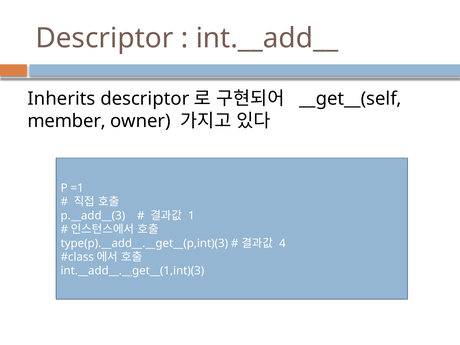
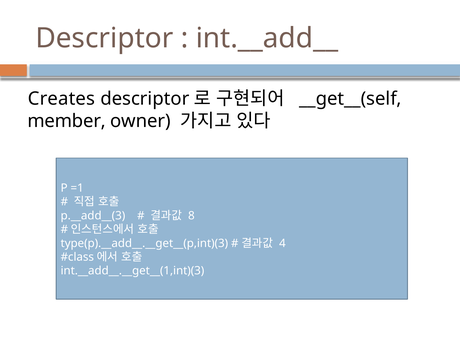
Inherits: Inherits -> Creates
1: 1 -> 8
